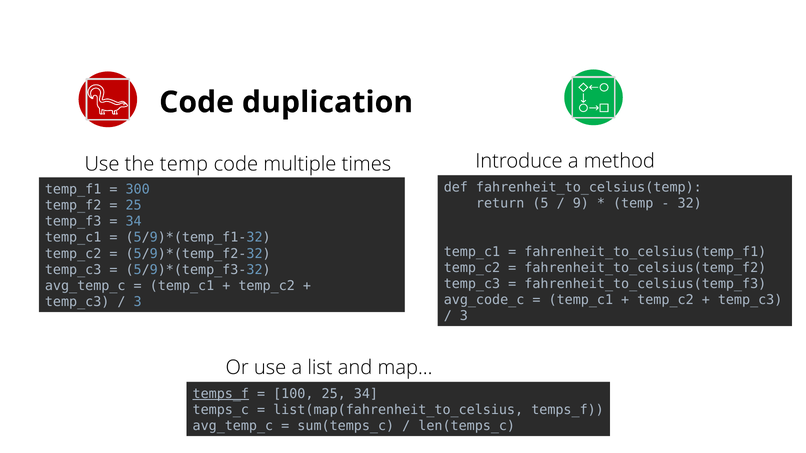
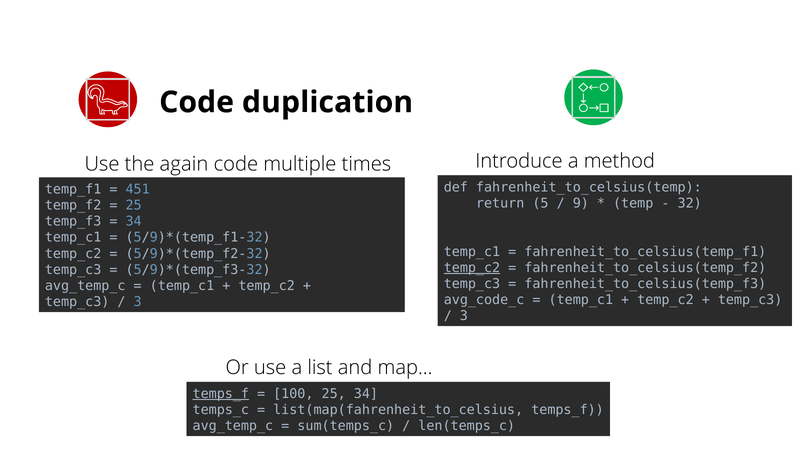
the temp: temp -> again
300: 300 -> 451
temp_c2 at (472, 268) underline: none -> present
